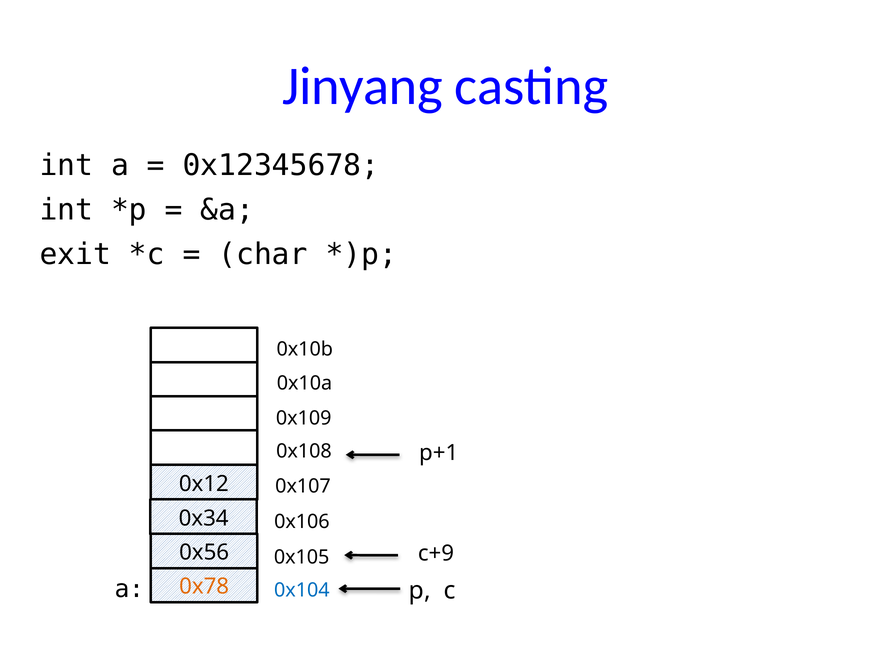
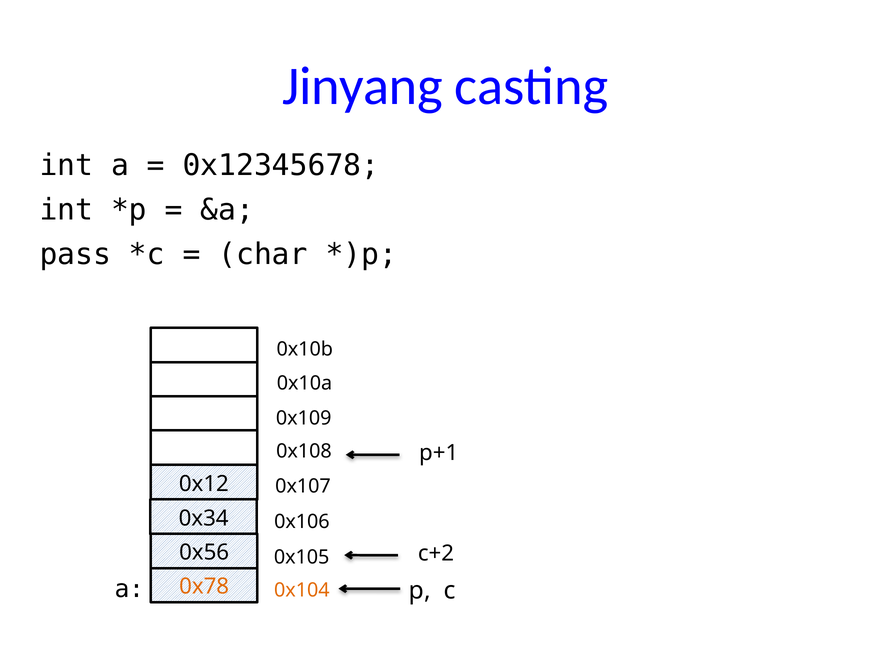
exit: exit -> pass
c+9: c+9 -> c+2
0x104 colour: blue -> orange
